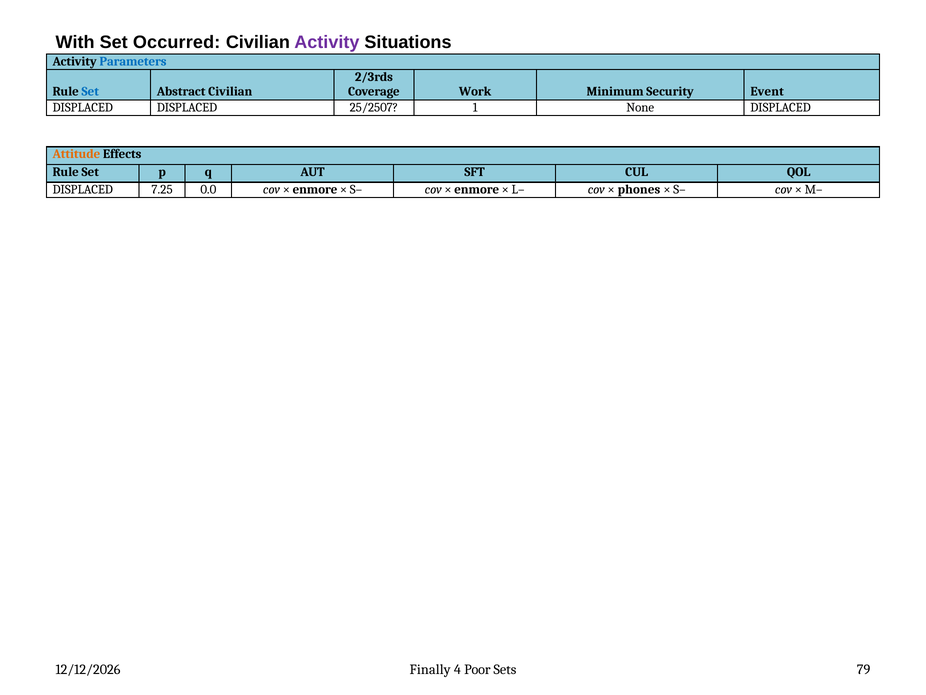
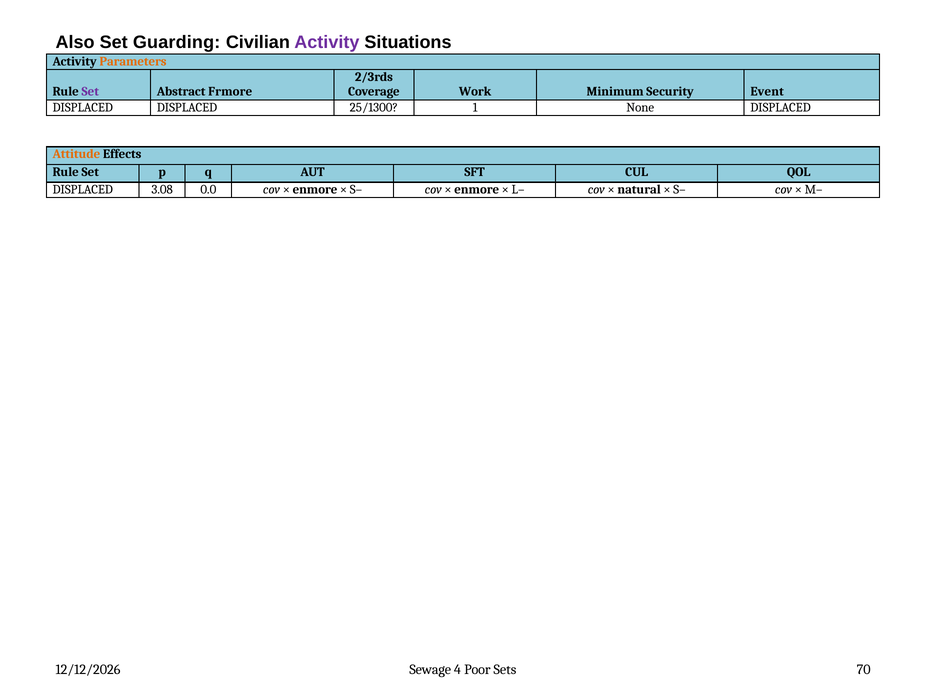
With: With -> Also
Occurred: Occurred -> Guarding
Parameters colour: blue -> orange
Set at (90, 92) colour: blue -> purple
Abstract Civilian: Civilian -> Frmore
25/2507: 25/2507 -> 25/1300
7.25: 7.25 -> 3.08
phones: phones -> natural
Finally: Finally -> Sewage
79: 79 -> 70
